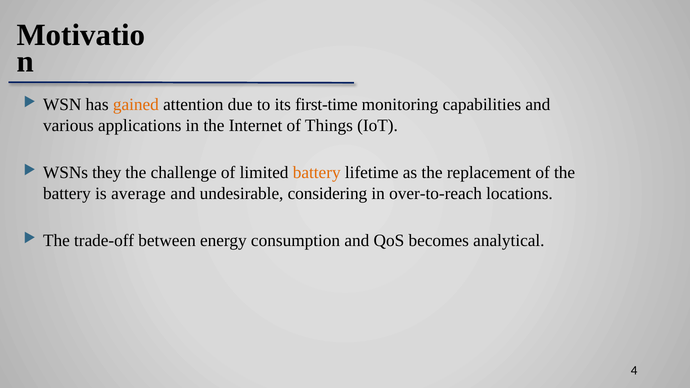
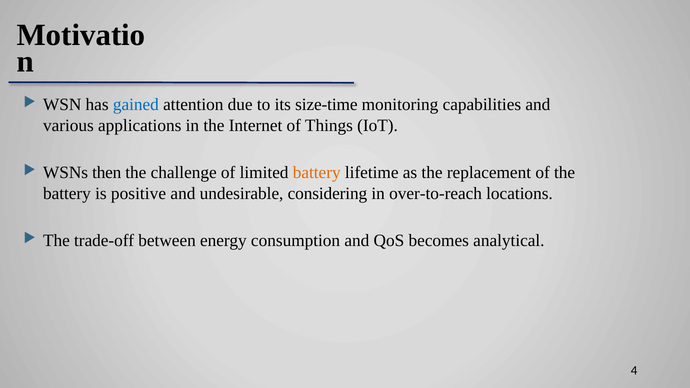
gained colour: orange -> blue
first-time: first-time -> size-time
they: they -> then
average: average -> positive
